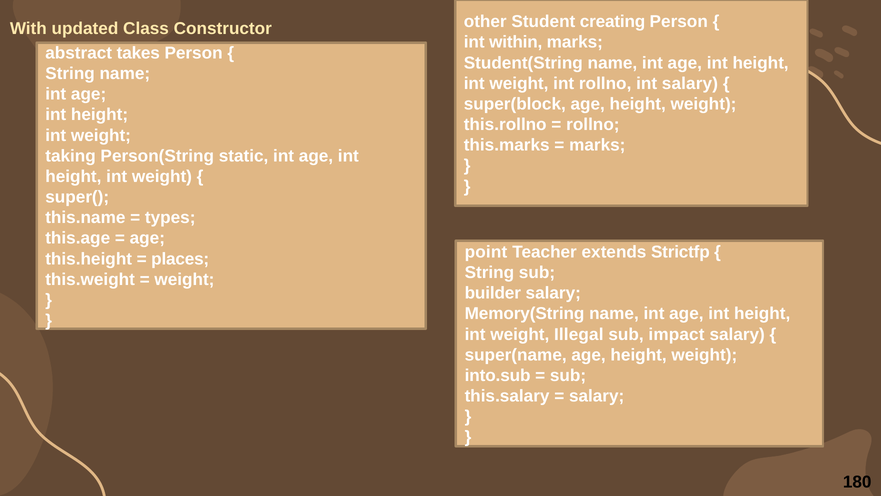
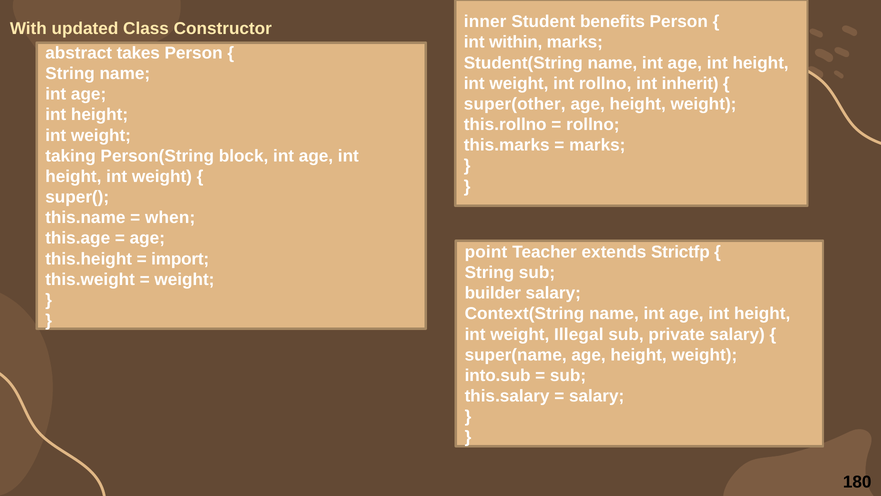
other: other -> inner
creating: creating -> benefits
int salary: salary -> inherit
super(block: super(block -> super(other
static: static -> block
types: types -> when
places: places -> import
Memory(String: Memory(String -> Context(String
impact: impact -> private
